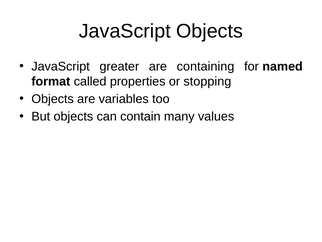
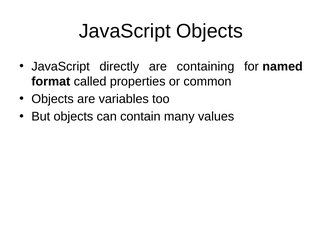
greater: greater -> directly
stopping: stopping -> common
